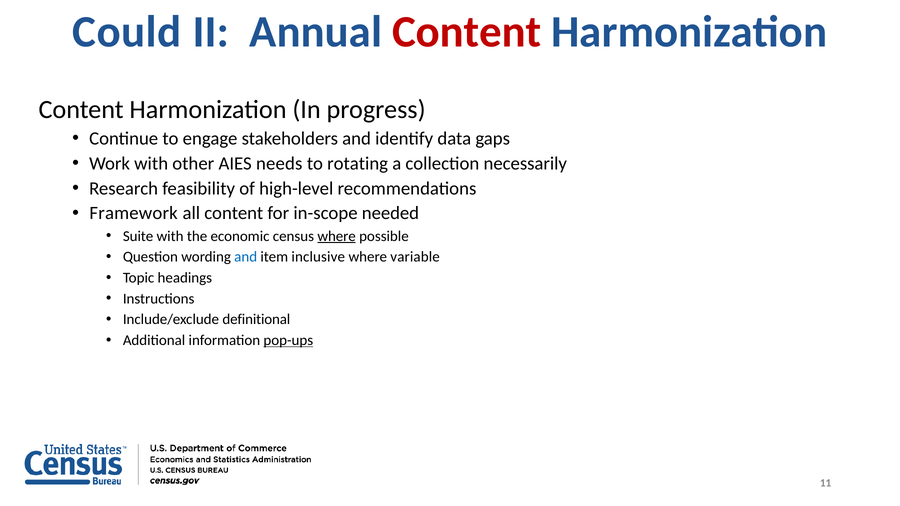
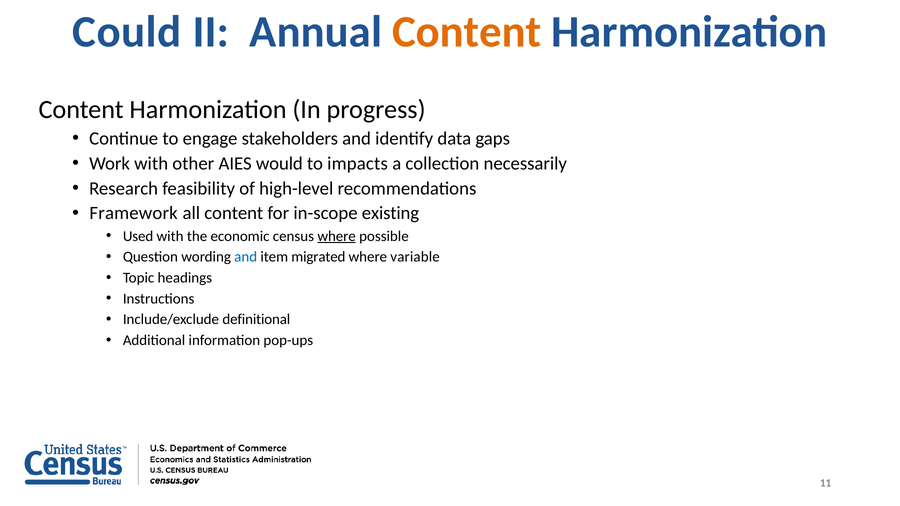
Content at (467, 32) colour: red -> orange
needs: needs -> would
rotating: rotating -> impacts
needed: needed -> existing
Suite: Suite -> Used
inclusive: inclusive -> migrated
pop-ups underline: present -> none
